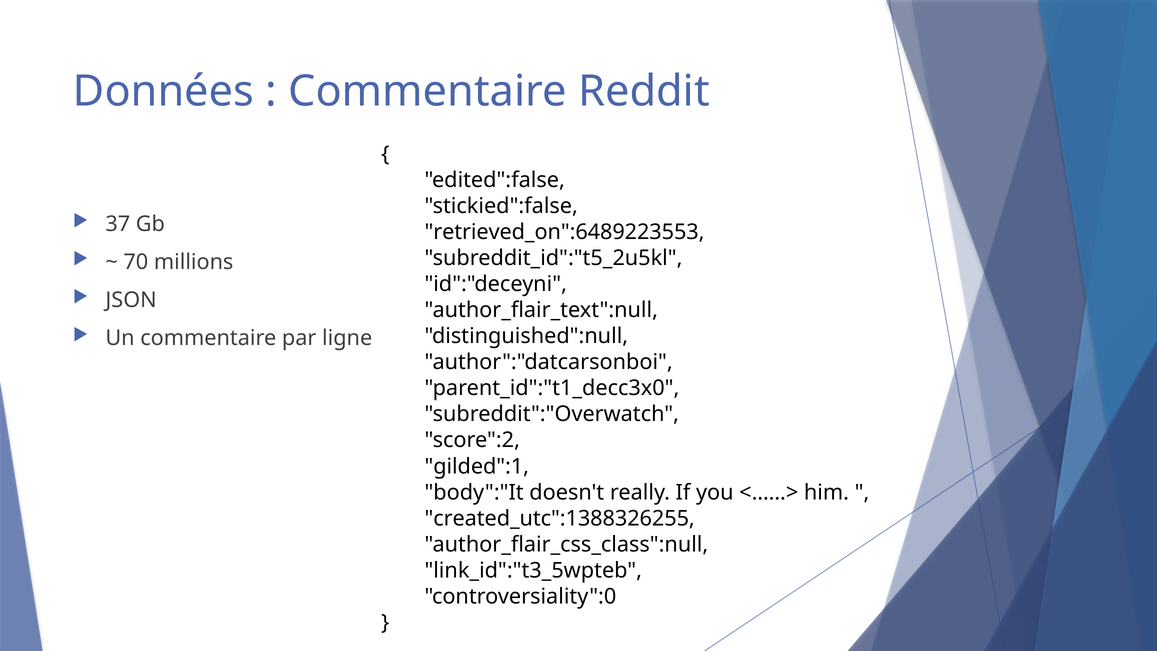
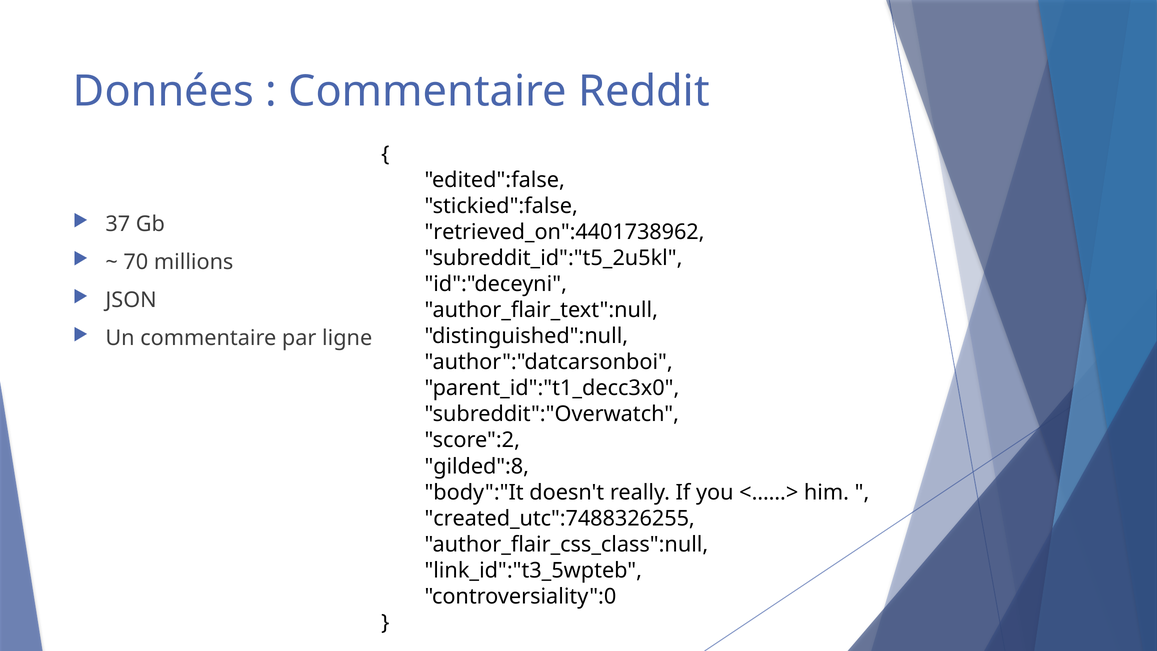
retrieved_on":6489223553: retrieved_on":6489223553 -> retrieved_on":4401738962
gilded":1: gilded":1 -> gilded":8
created_utc":1388326255: created_utc":1388326255 -> created_utc":7488326255
